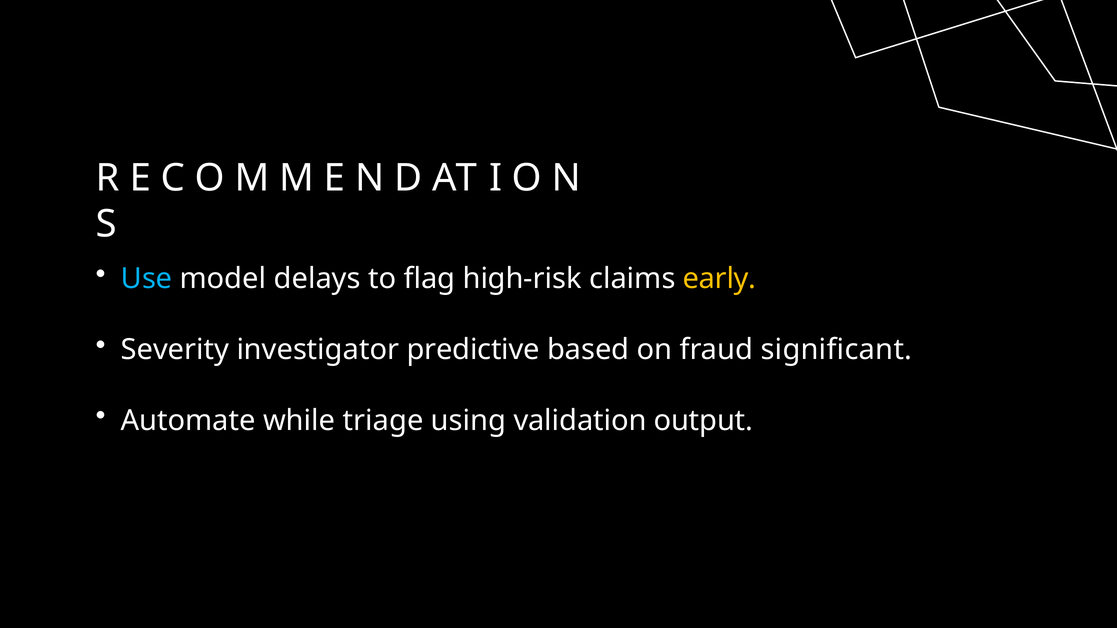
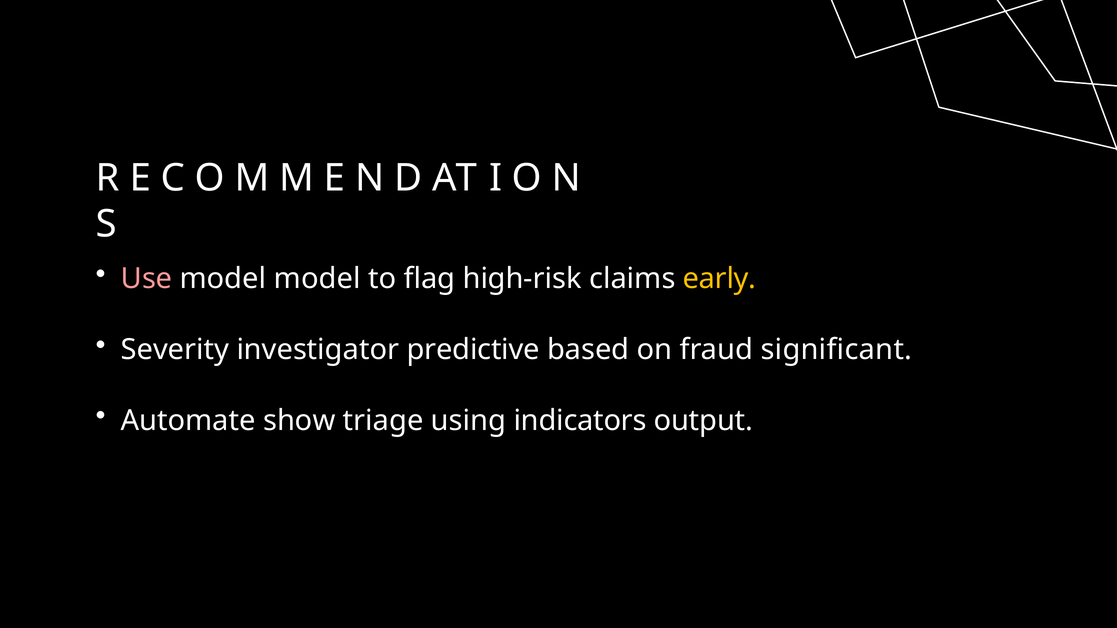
Use colour: light blue -> pink
model delays: delays -> model
while: while -> show
validation: validation -> indicators
